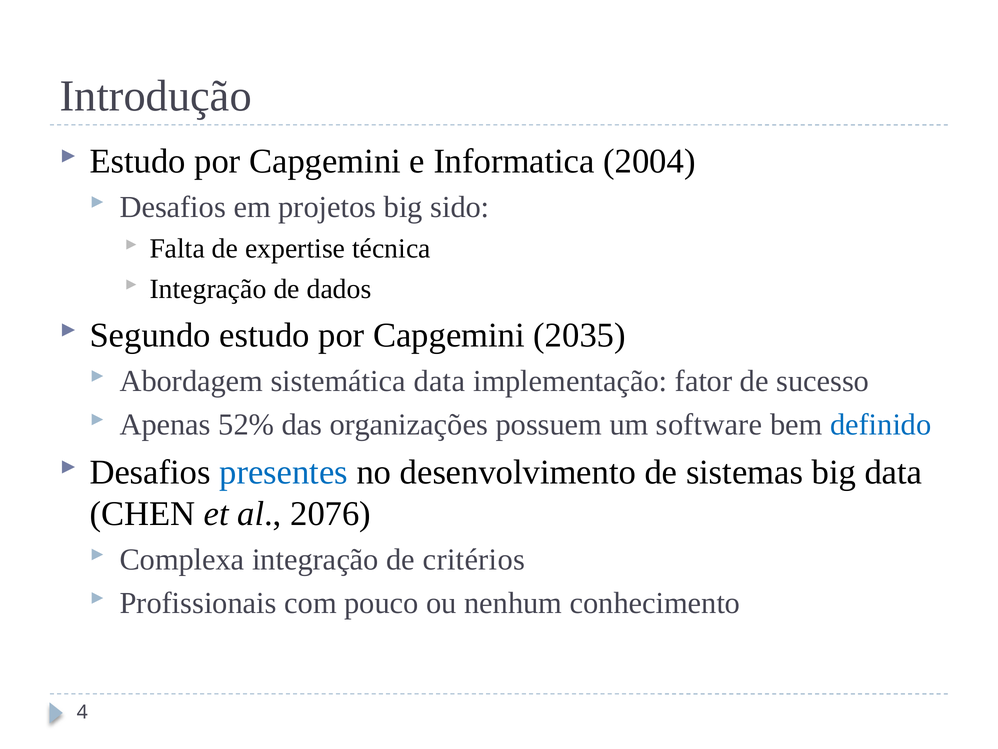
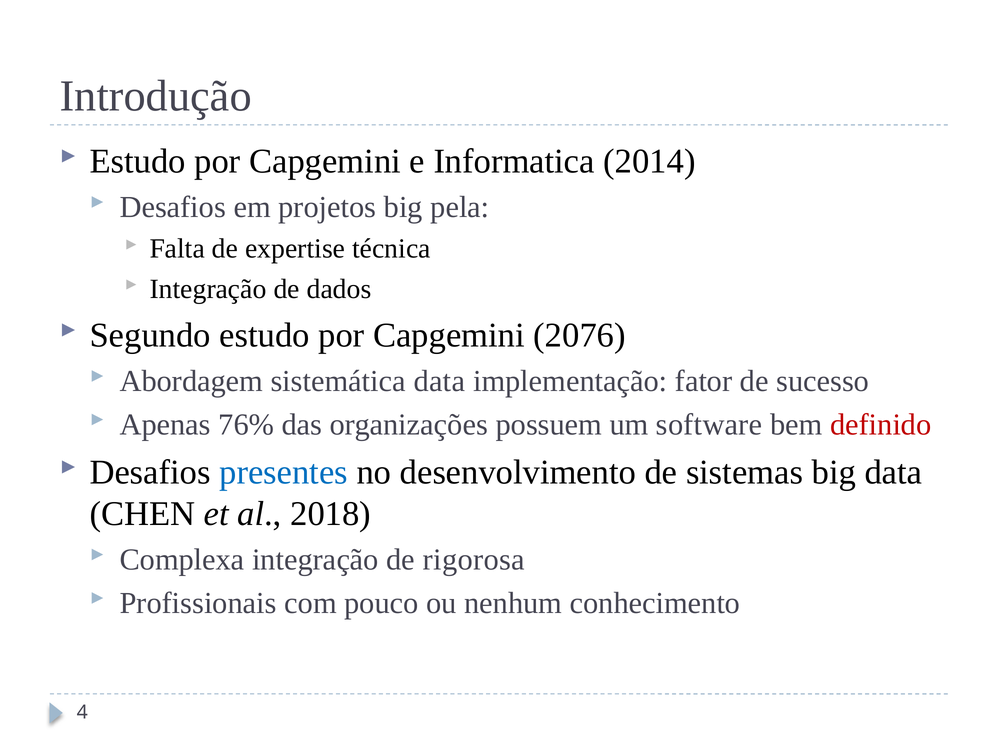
2004: 2004 -> 2014
sido: sido -> pela
2035: 2035 -> 2076
52%: 52% -> 76%
definido colour: blue -> red
2076: 2076 -> 2018
critérios: critérios -> rigorosa
